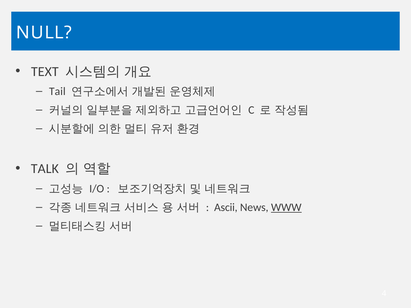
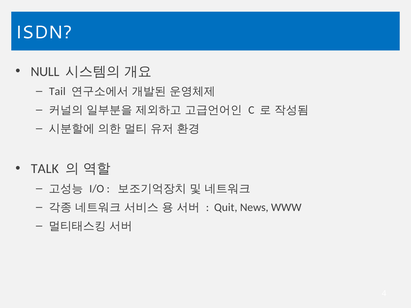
NULL: NULL -> ISDN
TEXT: TEXT -> NULL
Ascii: Ascii -> Quit
WWW underline: present -> none
